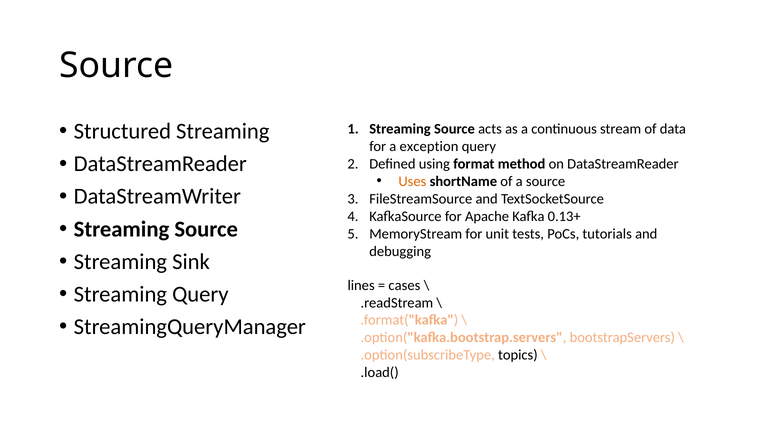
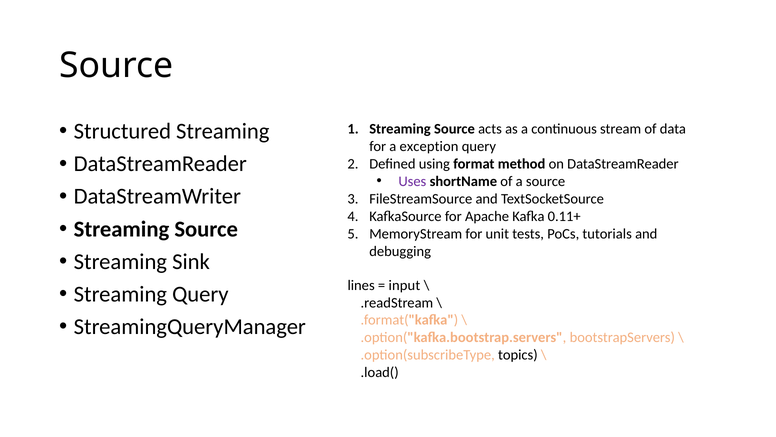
Uses colour: orange -> purple
0.13+: 0.13+ -> 0.11+
cases: cases -> input
